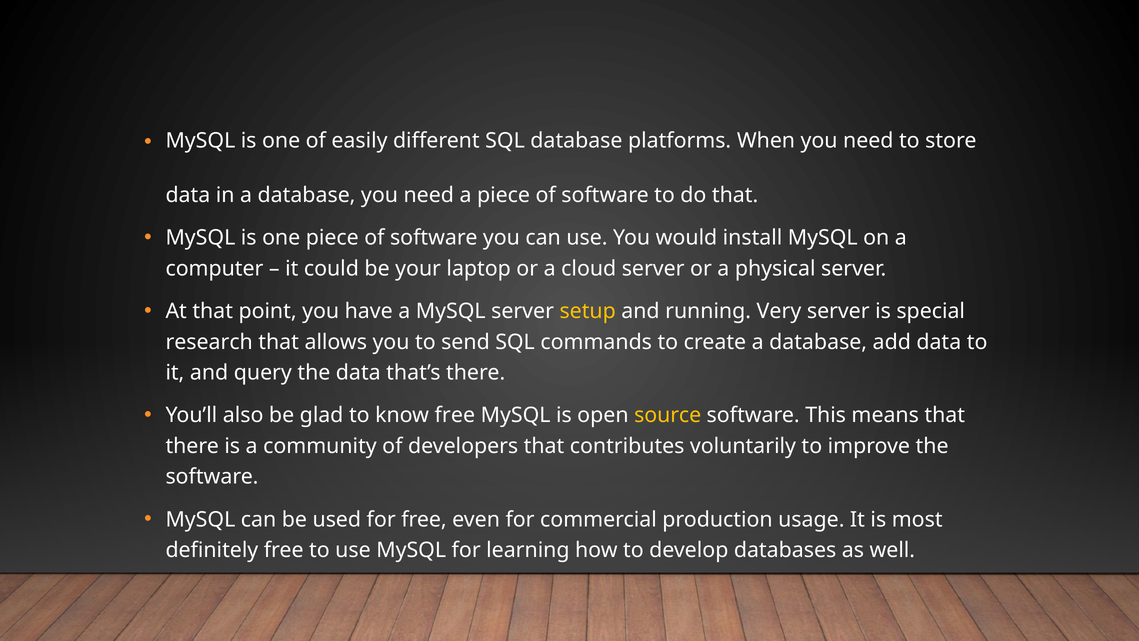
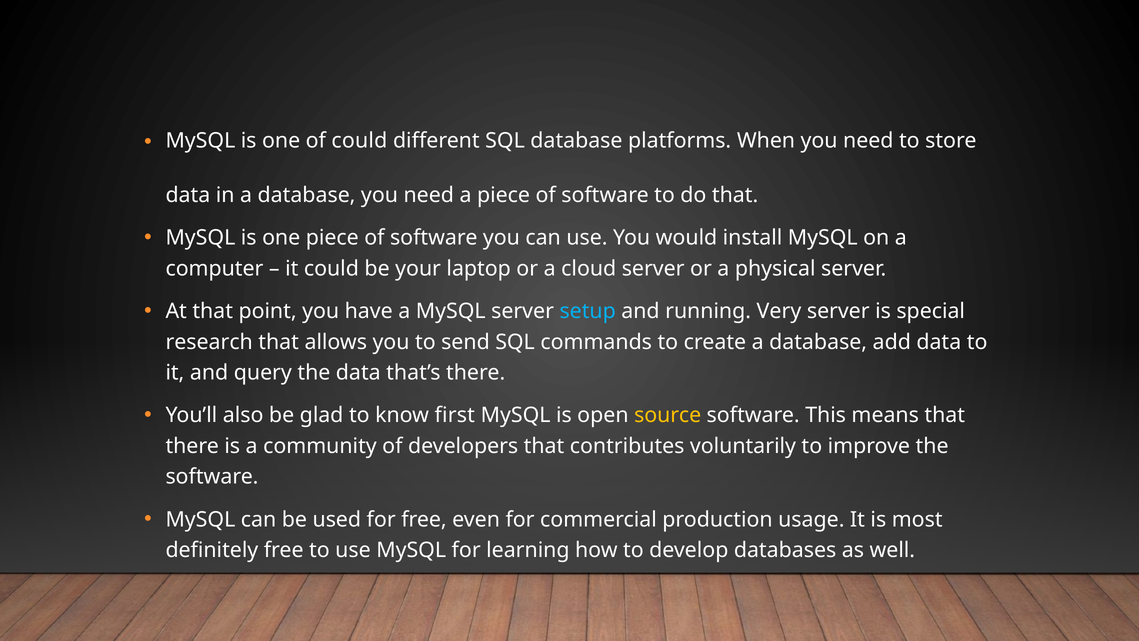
of easily: easily -> could
setup colour: yellow -> light blue
know free: free -> first
